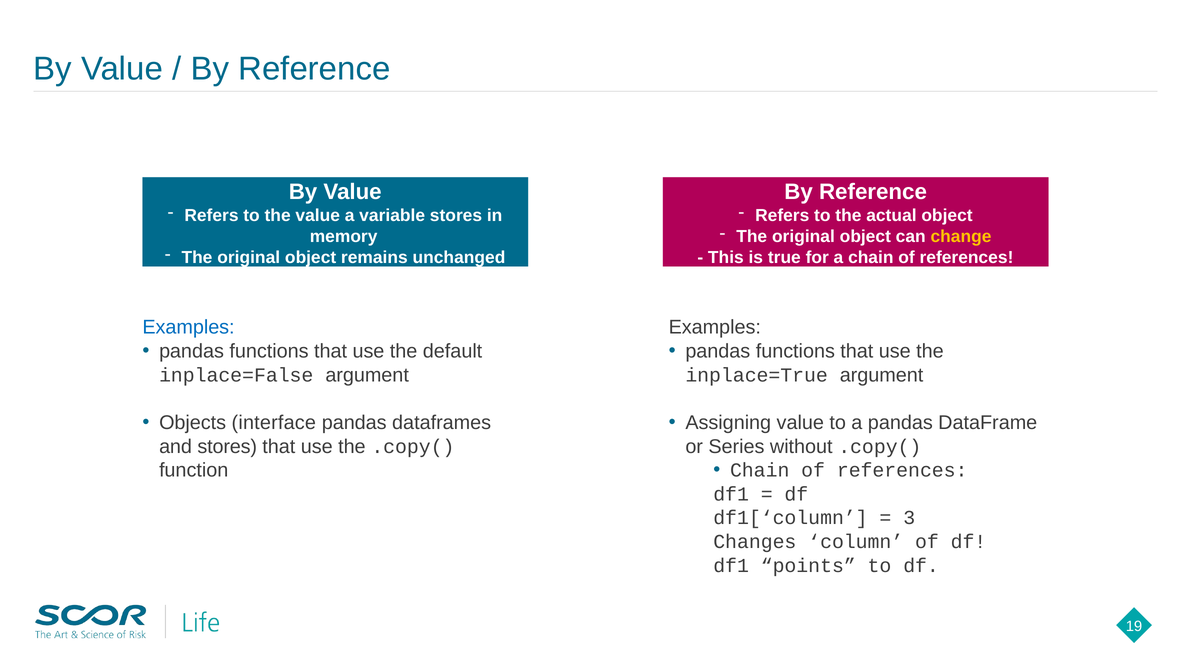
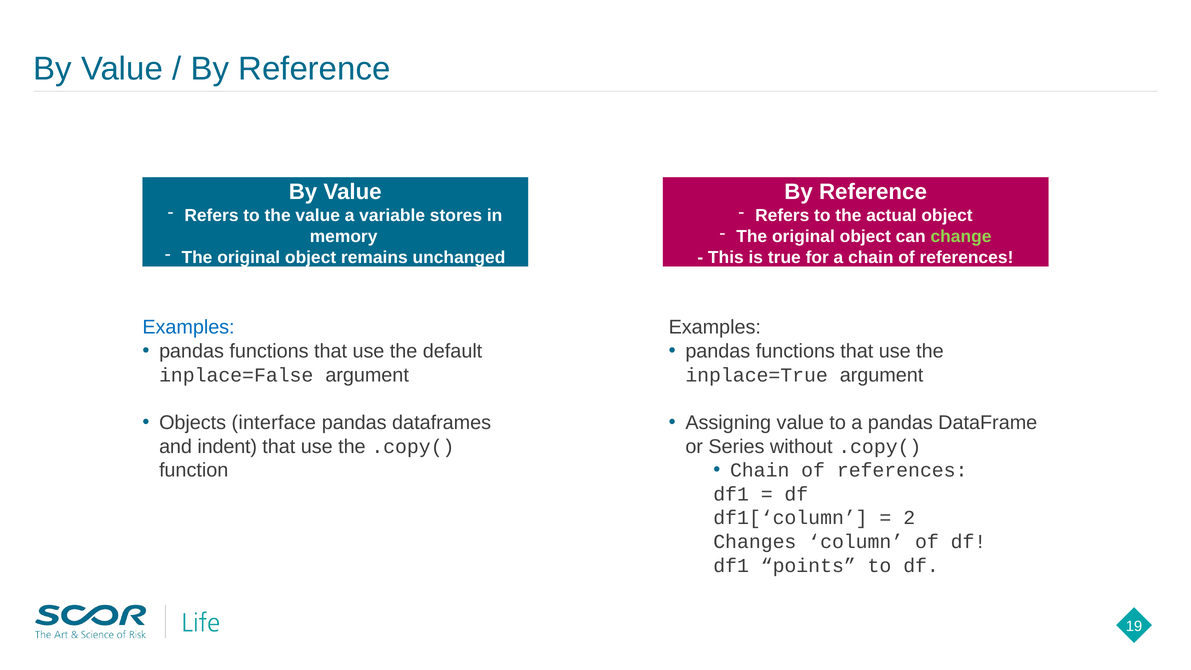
change colour: yellow -> light green
and stores: stores -> indent
3: 3 -> 2
